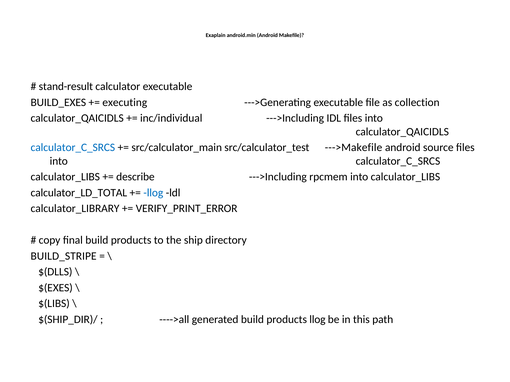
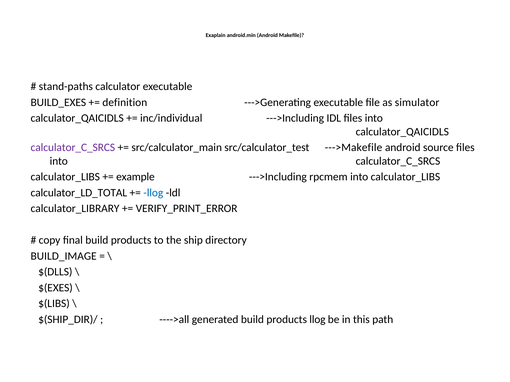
stand-result: stand-result -> stand-paths
executing: executing -> definition
collection: collection -> simulator
calculator_C_SRCS at (73, 148) colour: blue -> purple
describe: describe -> example
BUILD_STRIPE: BUILD_STRIPE -> BUILD_IMAGE
